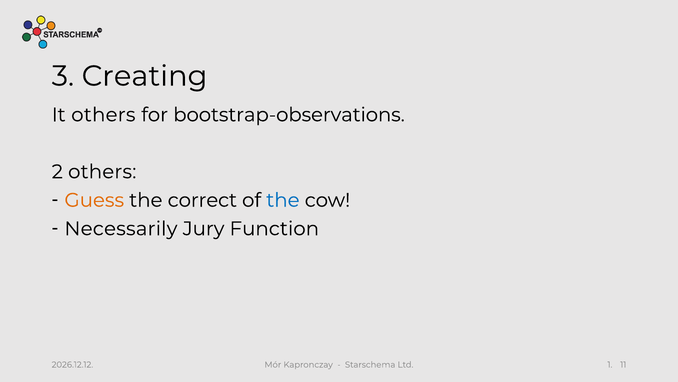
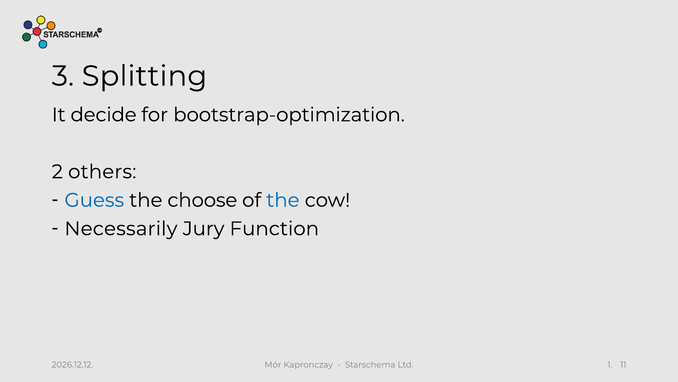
Creating: Creating -> Splitting
It others: others -> decide
bootstrap-observations: bootstrap-observations -> bootstrap-optimization
Guess colour: orange -> blue
correct: correct -> choose
